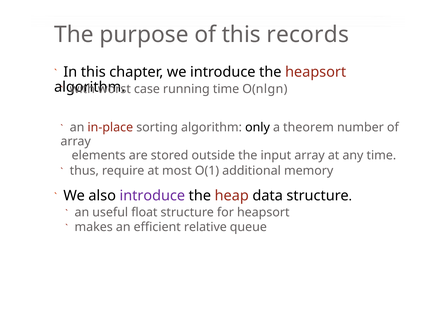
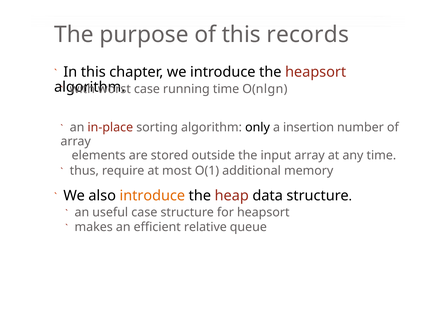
theorem: theorem -> insertion
introduce at (152, 196) colour: purple -> orange
useful float: float -> case
